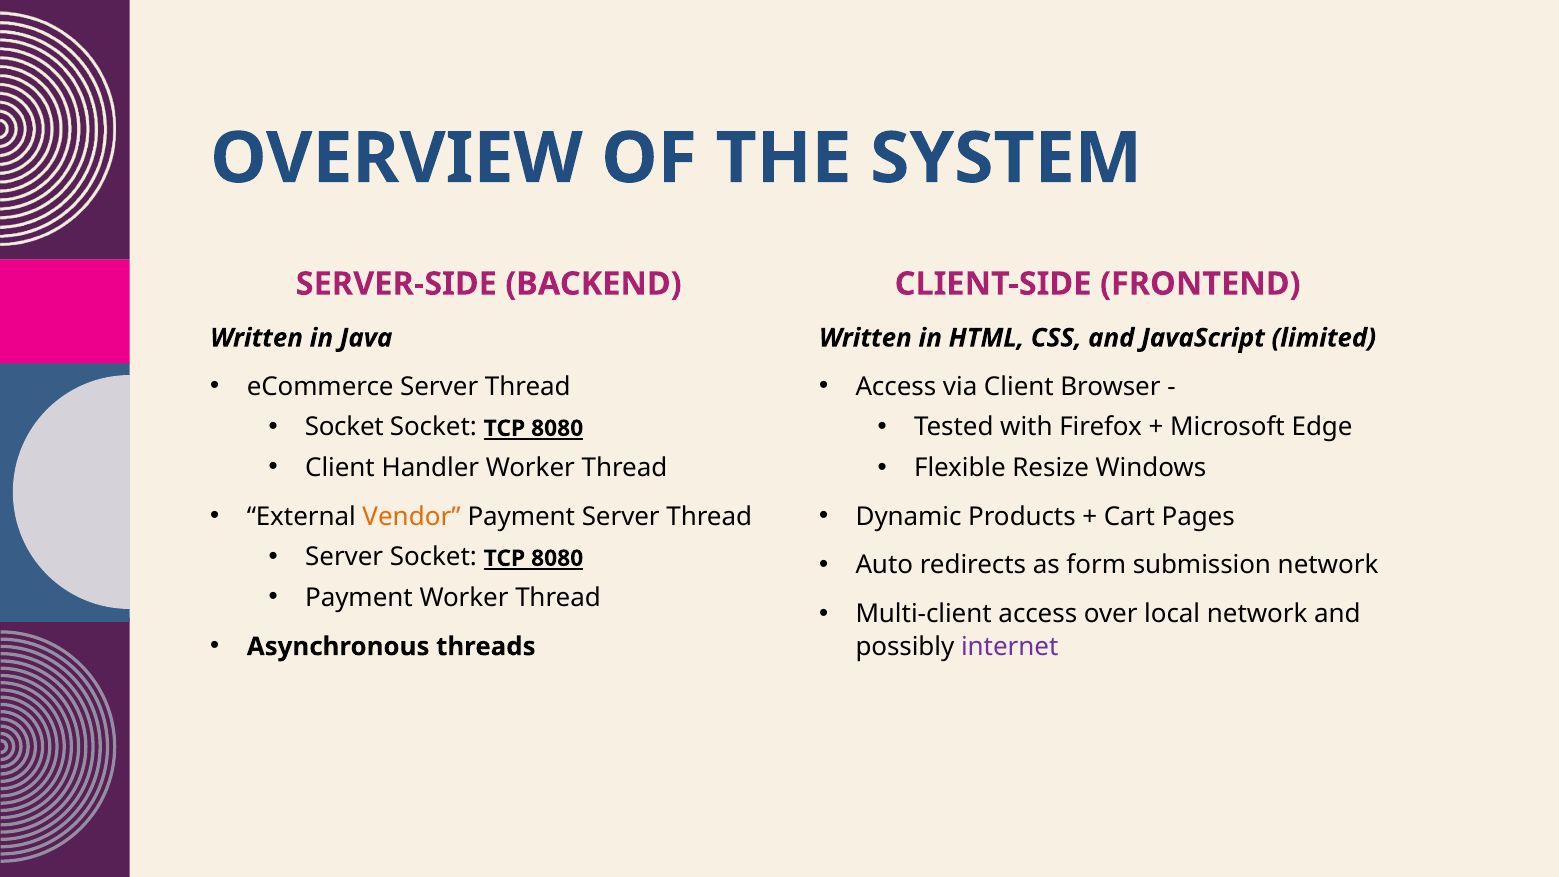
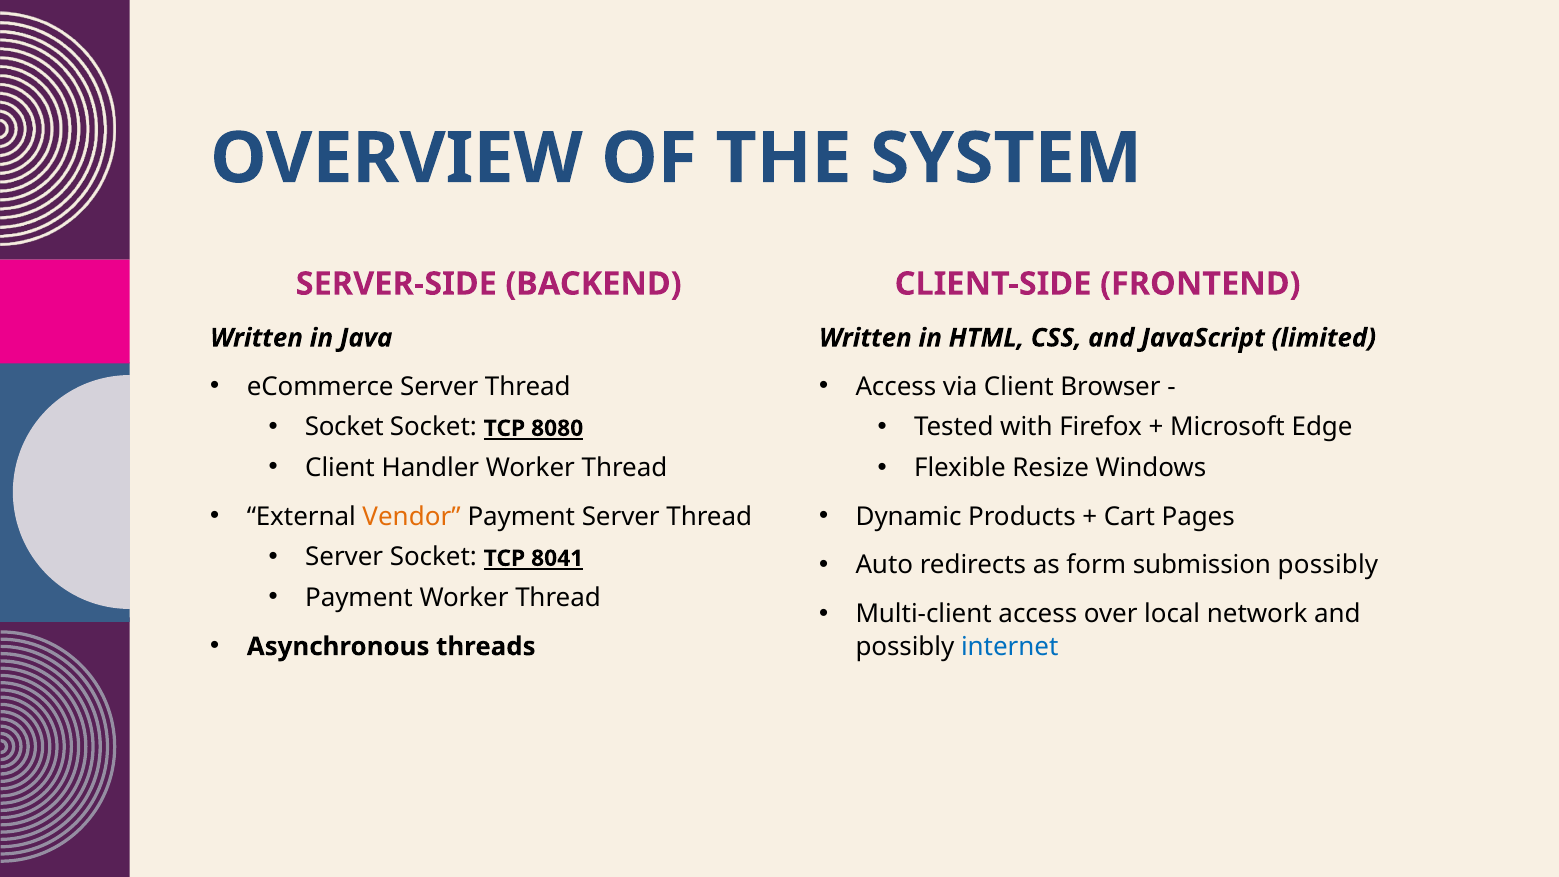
Server Socket TCP 8080: 8080 -> 8041
submission network: network -> possibly
internet colour: purple -> blue
